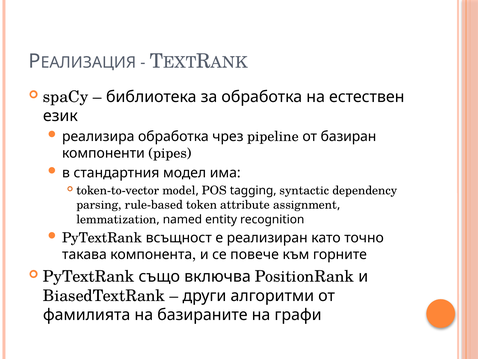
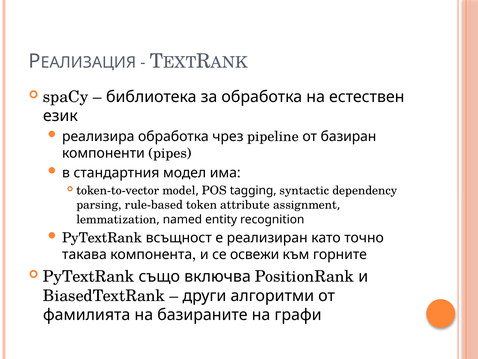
повече: повече -> освежи
